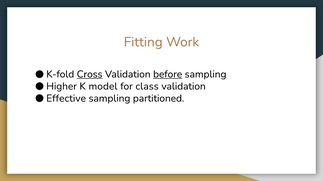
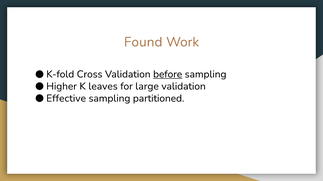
Fitting: Fitting -> Found
Cross underline: present -> none
model: model -> leaves
class: class -> large
